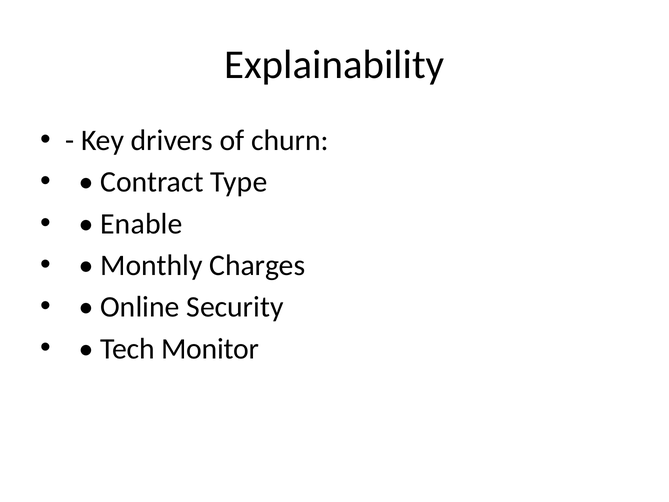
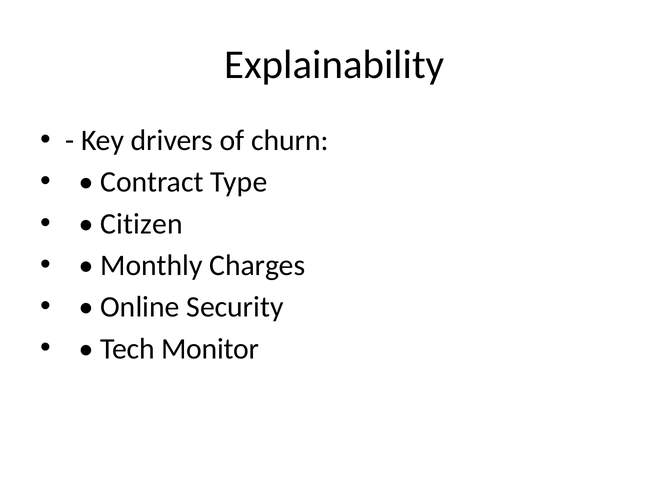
Enable: Enable -> Citizen
